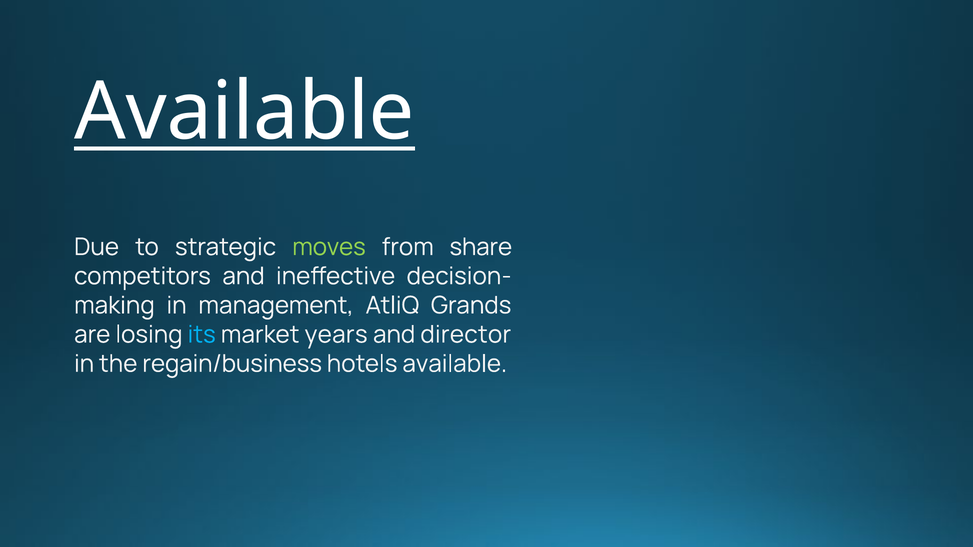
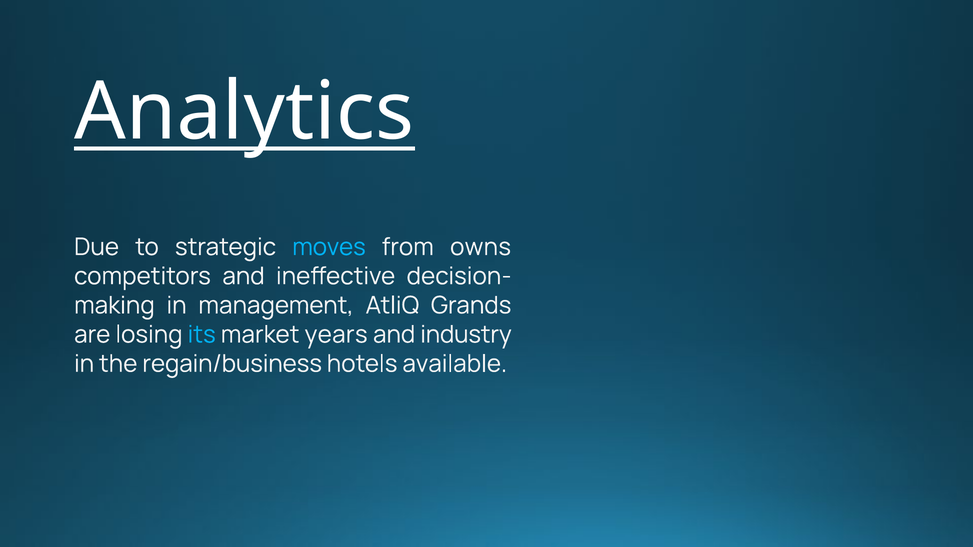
Available at (244, 112): Available -> Analytics
moves colour: light green -> light blue
share: share -> owns
director: director -> industry
